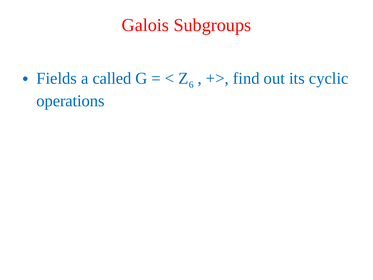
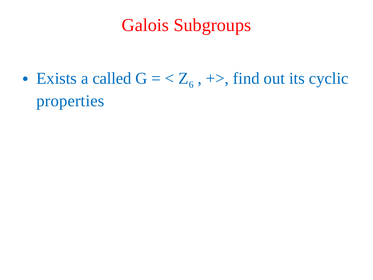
Fields: Fields -> Exists
operations: operations -> properties
